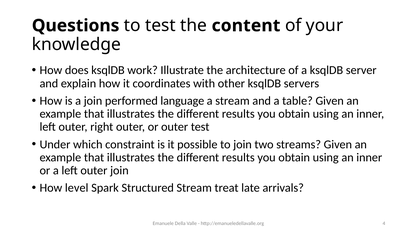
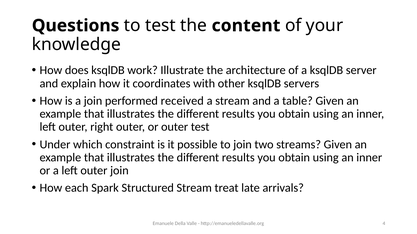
language: language -> received
level: level -> each
